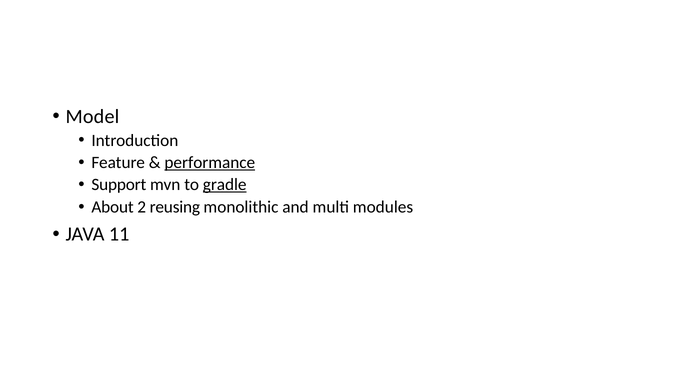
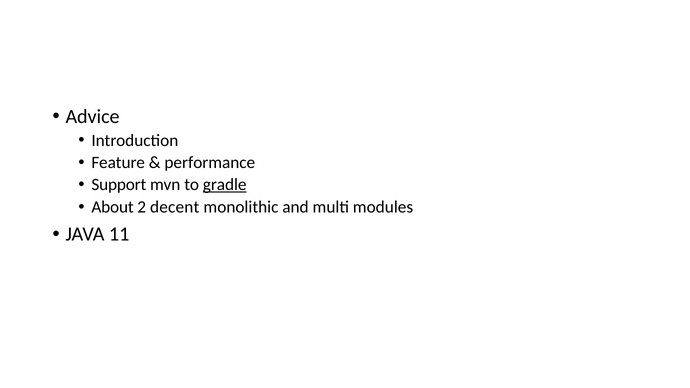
Model: Model -> Advice
performance underline: present -> none
reusing: reusing -> decent
